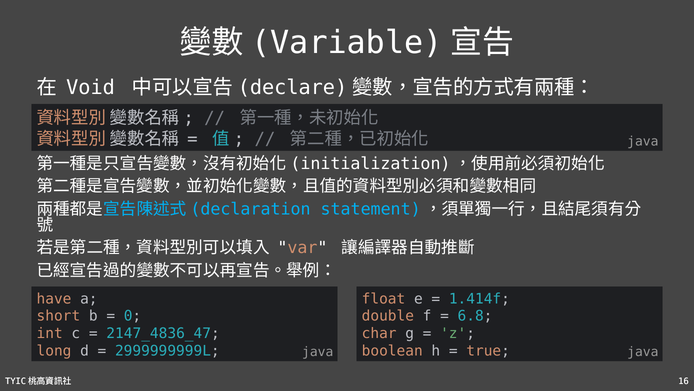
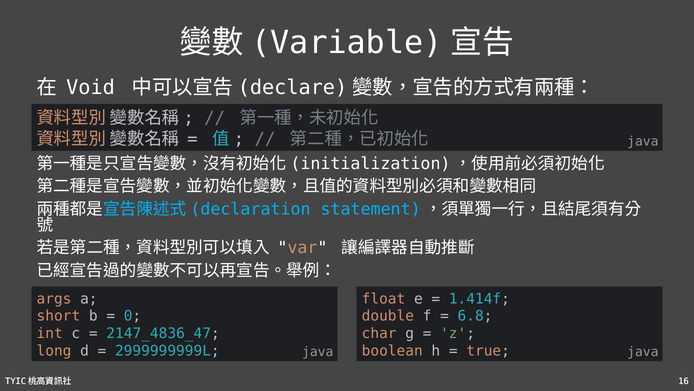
have: have -> args
